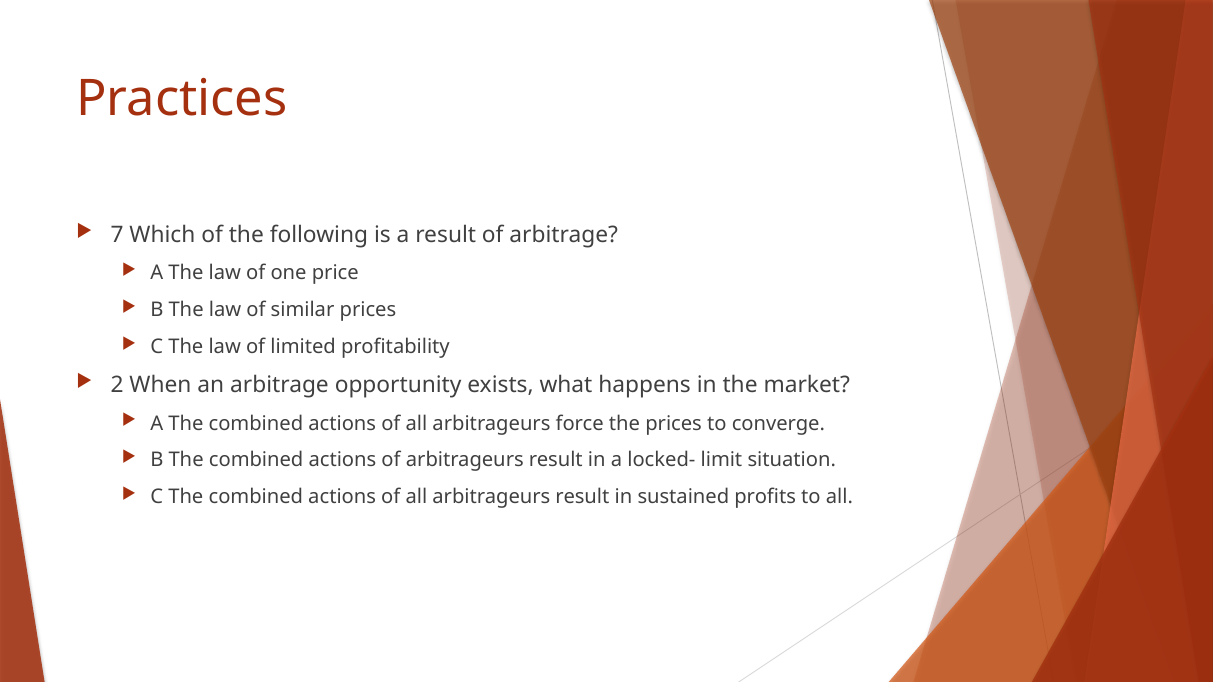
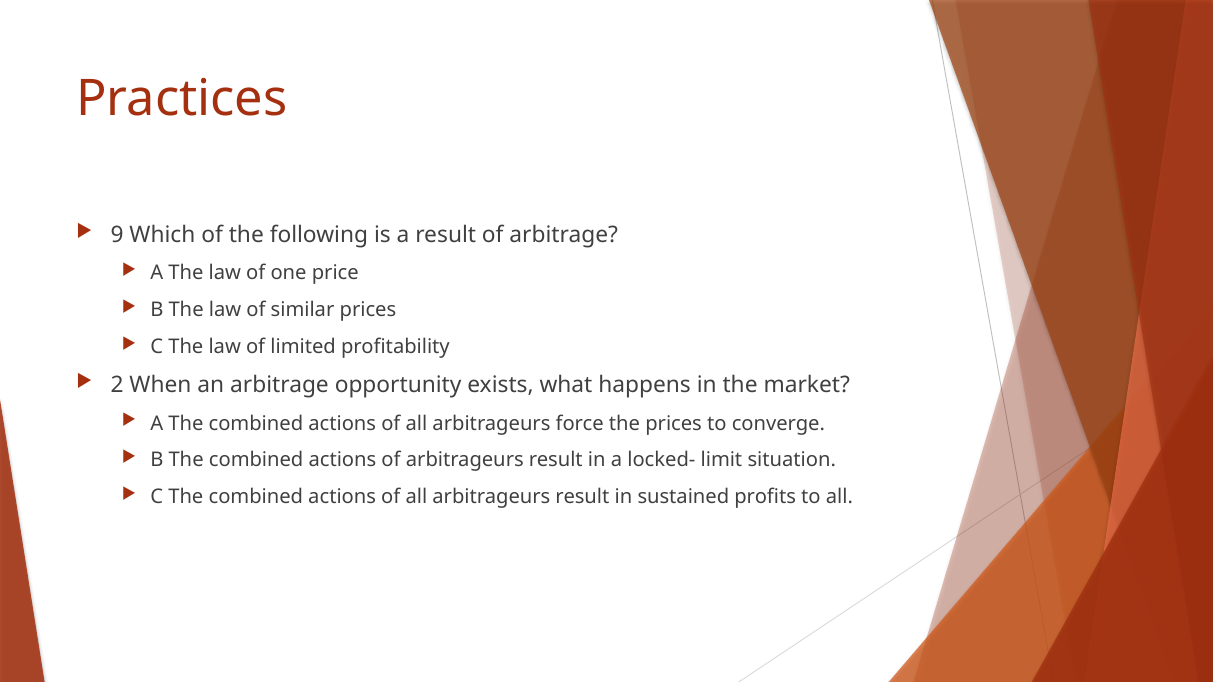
7: 7 -> 9
